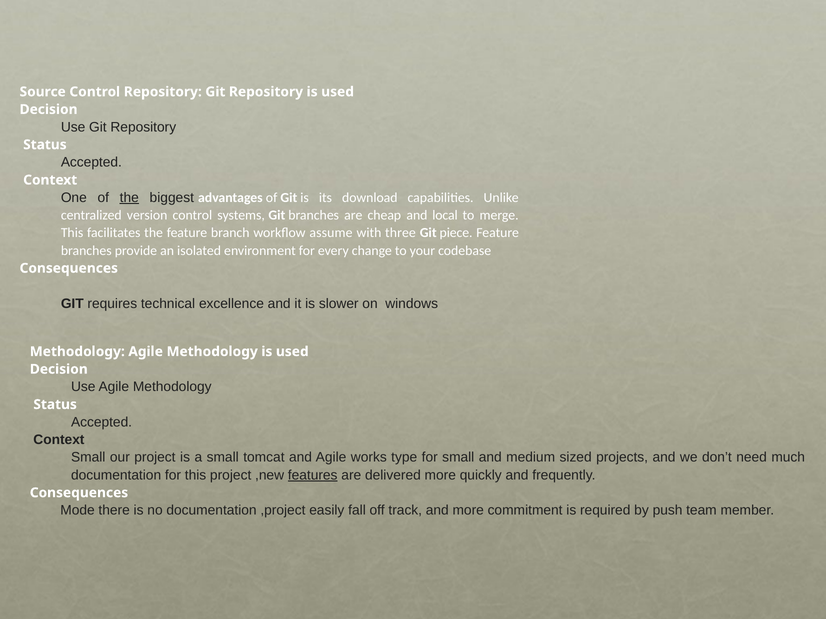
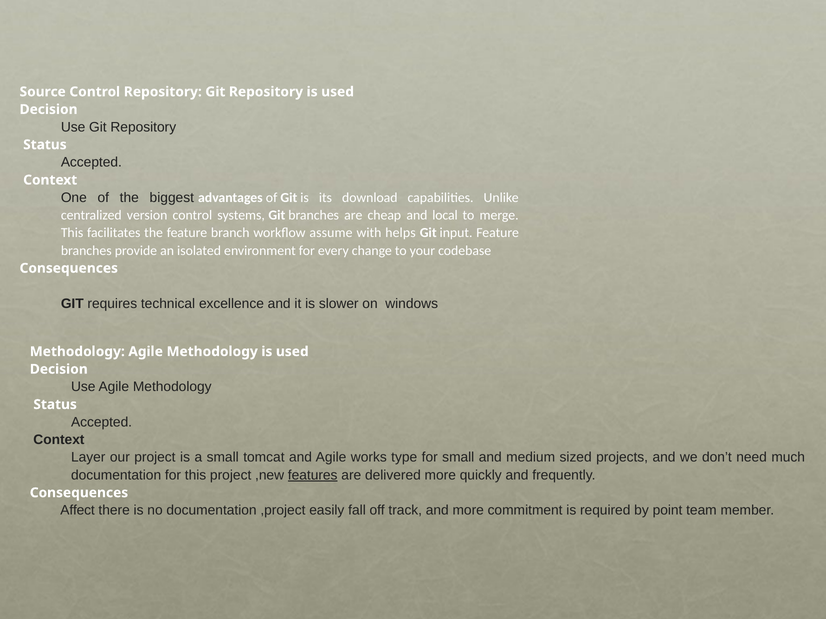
the at (129, 198) underline: present -> none
three: three -> helps
piece: piece -> input
Small at (88, 458): Small -> Layer
Mode: Mode -> Affect
push: push -> point
